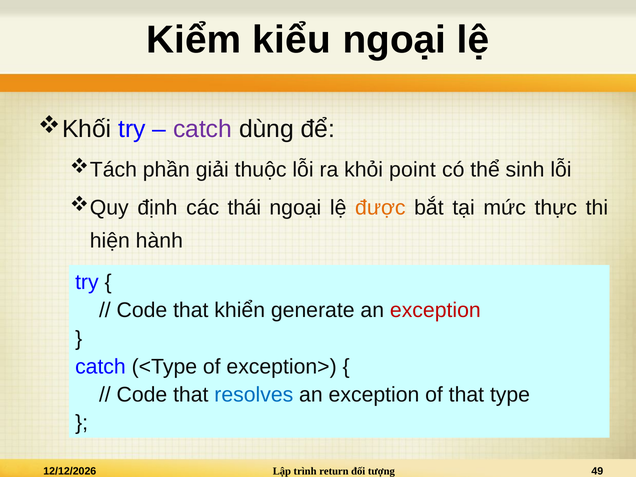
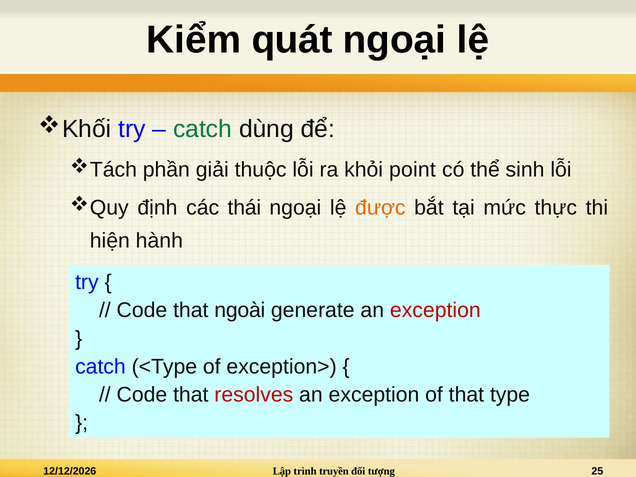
kiểu: kiểu -> quát
catch at (203, 129) colour: purple -> green
khiển: khiển -> ngoài
resolves colour: blue -> red
return: return -> truyền
49: 49 -> 25
